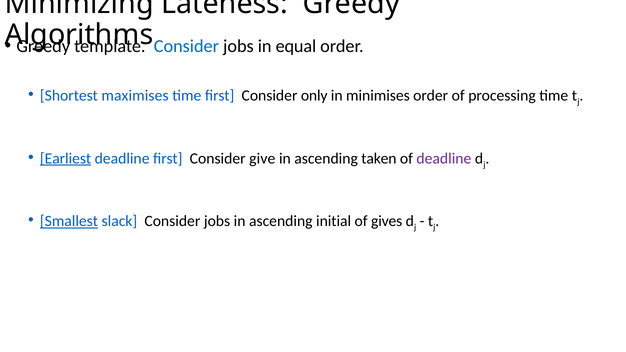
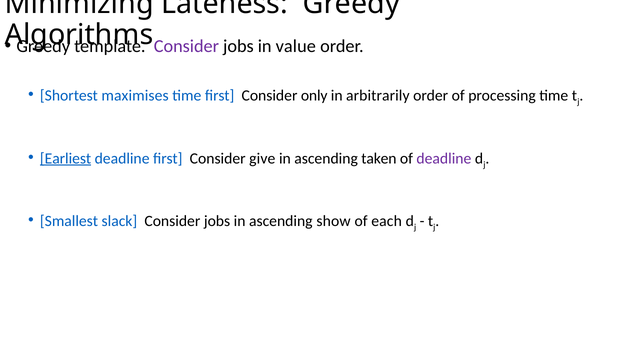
Consider at (186, 46) colour: blue -> purple
equal: equal -> value
minimises: minimises -> arbitrarily
Smallest underline: present -> none
initial: initial -> show
gives: gives -> each
